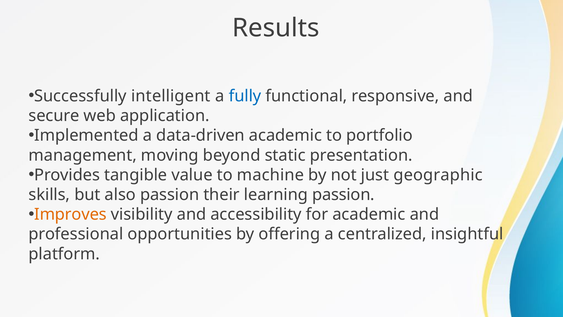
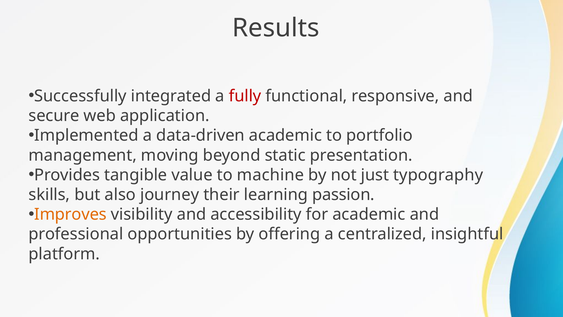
intelligent: intelligent -> integrated
fully colour: blue -> red
geographic: geographic -> typography
also passion: passion -> journey
